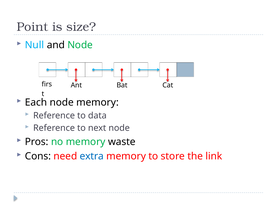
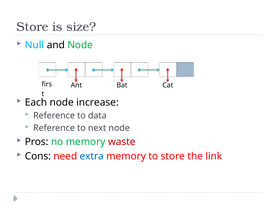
Point at (32, 27): Point -> Store
node memory: memory -> increase
waste colour: black -> red
